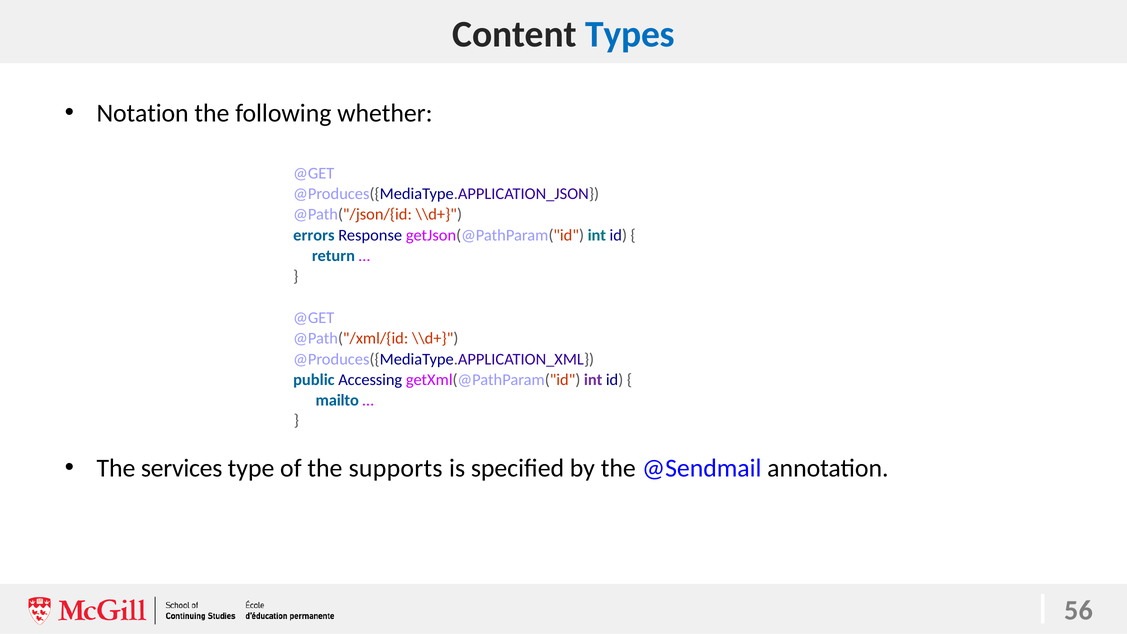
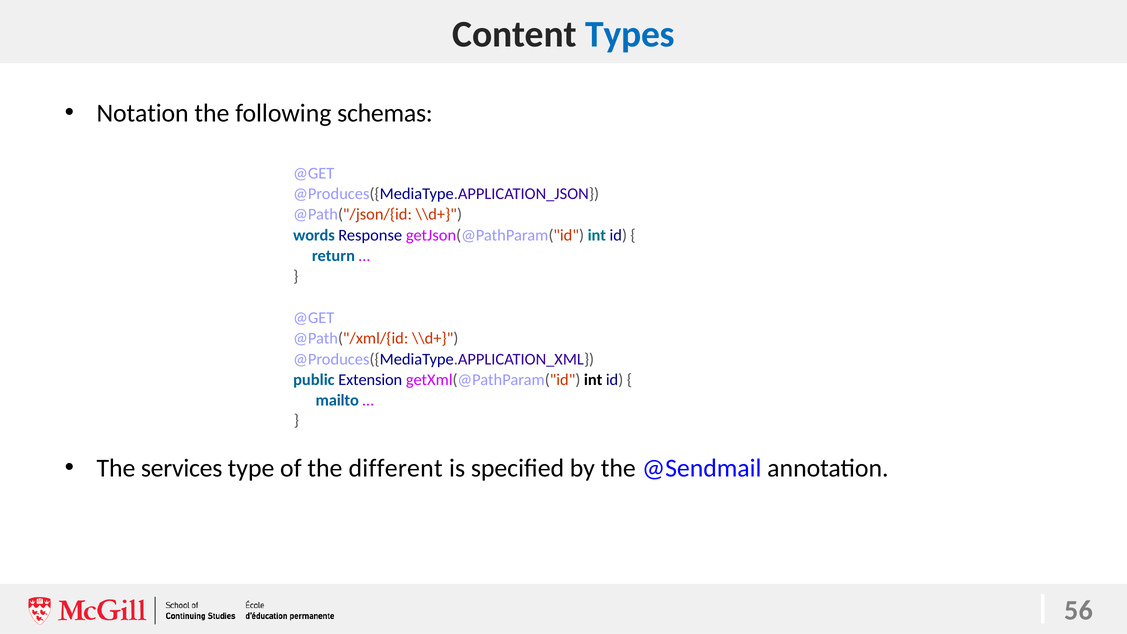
whether: whether -> schemas
errors: errors -> words
Accessing: Accessing -> Extension
int at (593, 380) colour: purple -> black
supports: supports -> different
